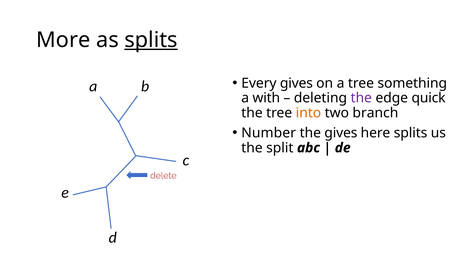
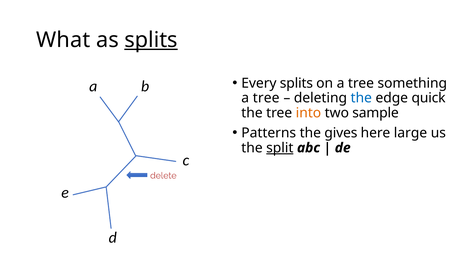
More: More -> What
Every gives: gives -> splits
with at (266, 98): with -> tree
the at (361, 98) colour: purple -> blue
branch: branch -> sample
Number: Number -> Patterns
here splits: splits -> large
split underline: none -> present
